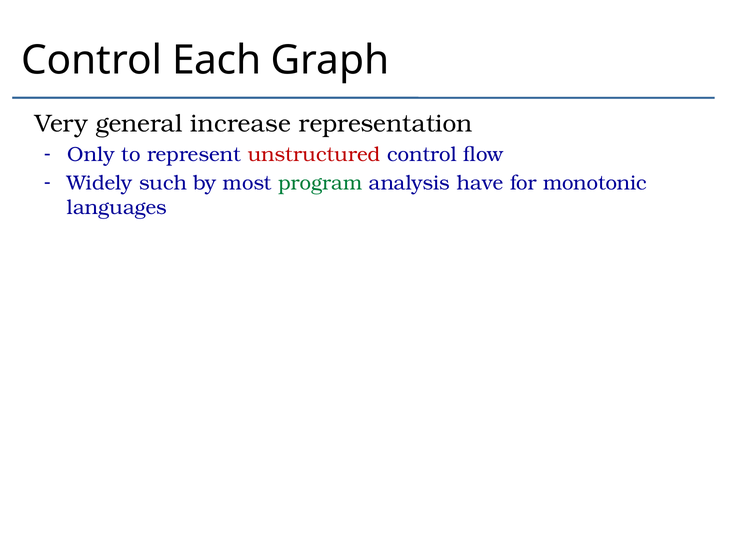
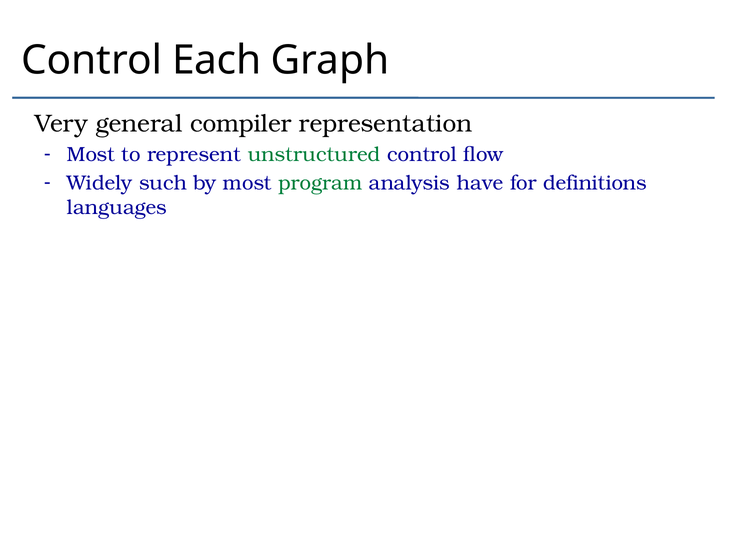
increase: increase -> compiler
Only at (91, 155): Only -> Most
unstructured colour: red -> green
monotonic: monotonic -> definitions
